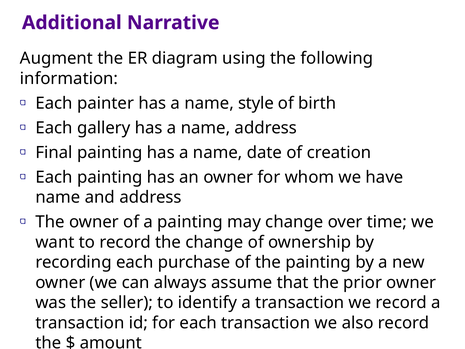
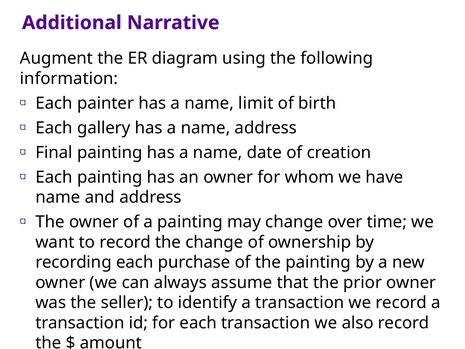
style: style -> limit
